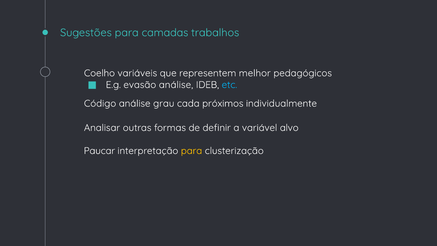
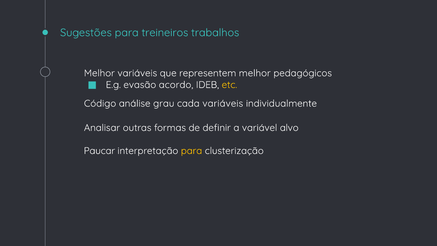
camadas: camadas -> treineiros
Coelho at (99, 73): Coelho -> Melhor
evasão análise: análise -> acordo
etc colour: light blue -> yellow
cada próximos: próximos -> variáveis
